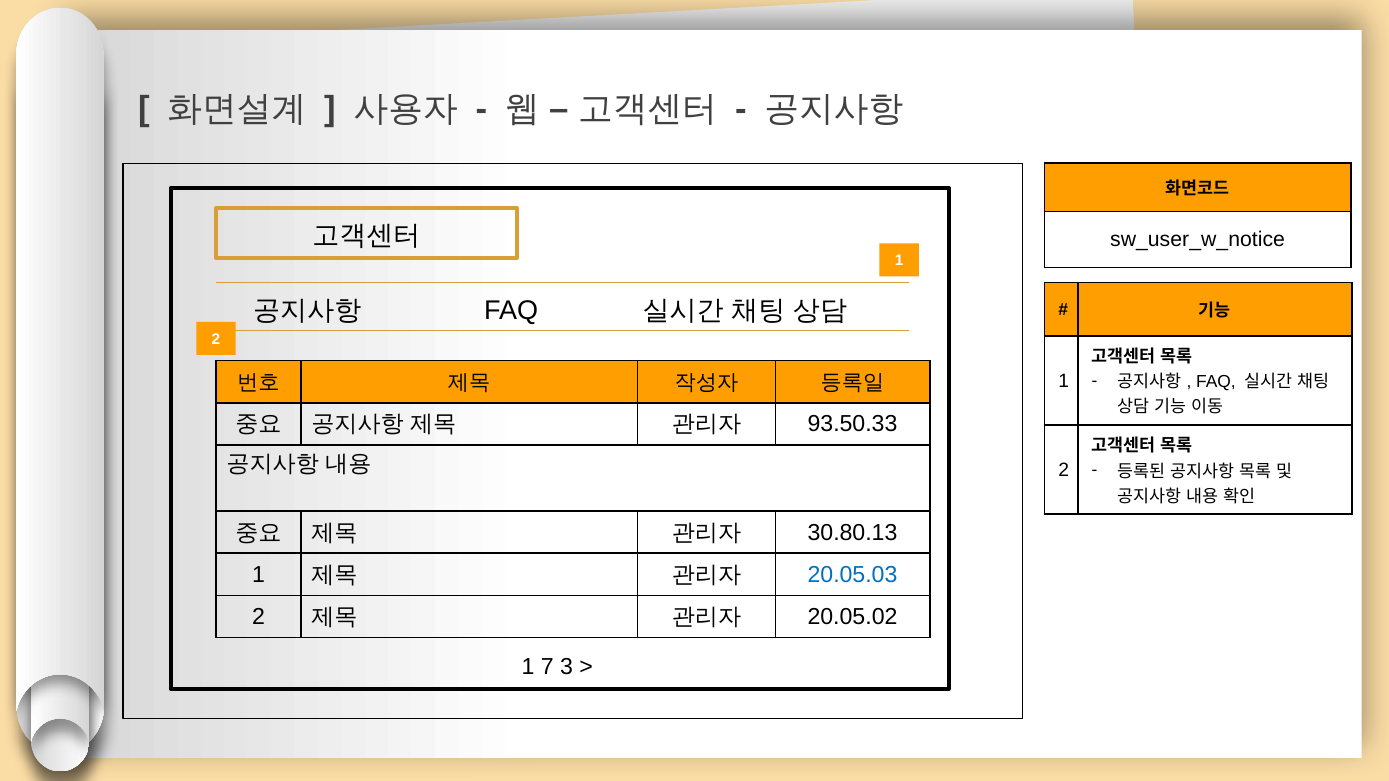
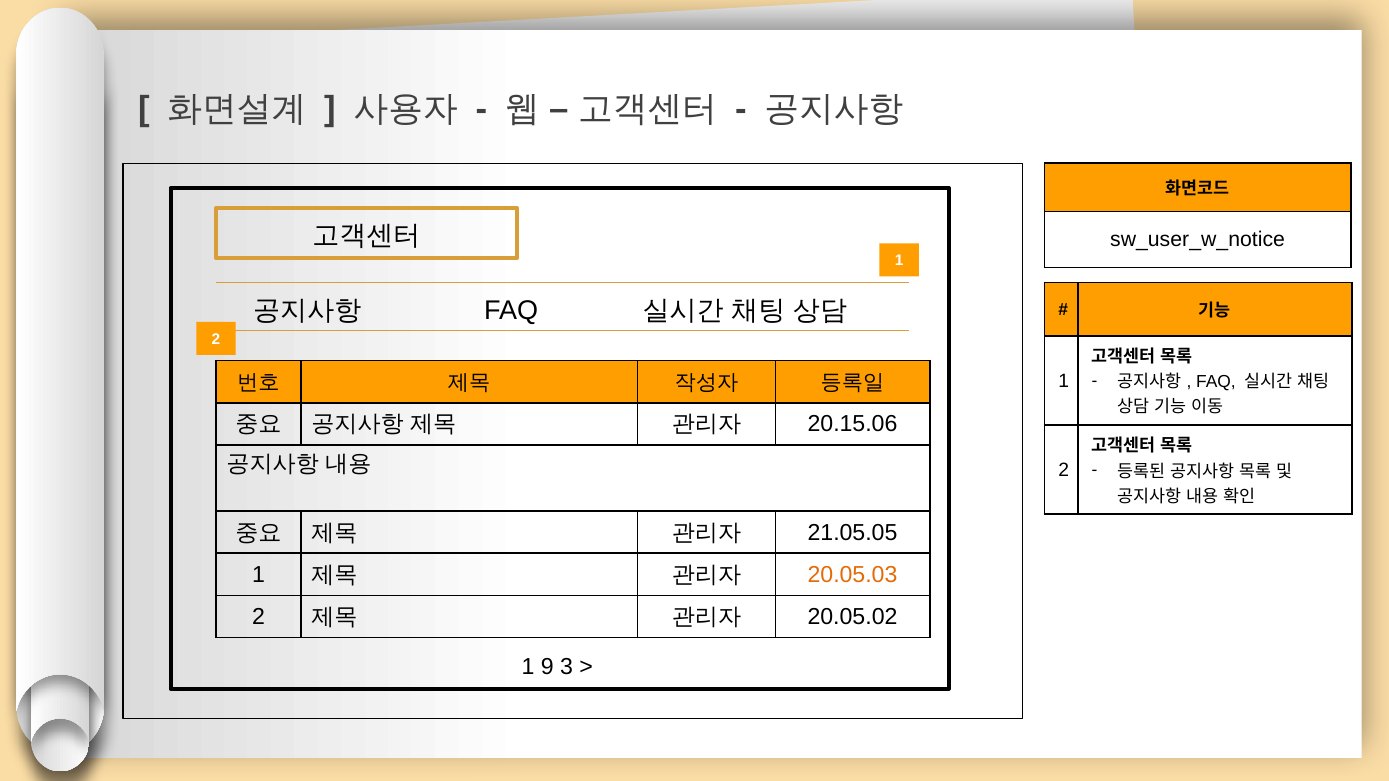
93.50.33: 93.50.33 -> 20.15.06
30.80.13: 30.80.13 -> 21.05.05
20.05.03 colour: blue -> orange
7: 7 -> 9
